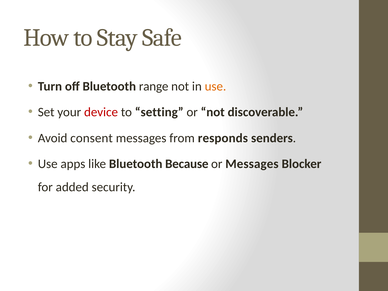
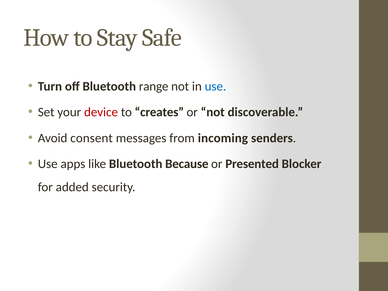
use at (215, 86) colour: orange -> blue
setting: setting -> creates
responds: responds -> incoming
or Messages: Messages -> Presented
